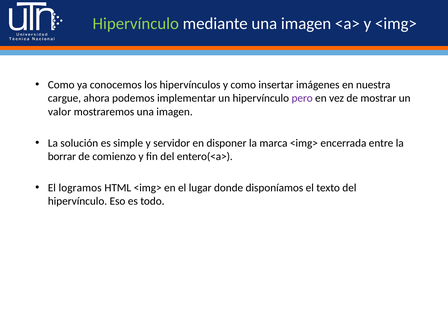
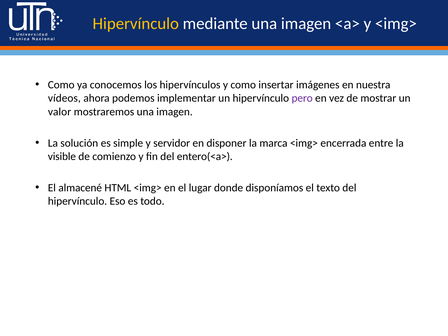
Hipervínculo at (136, 23) colour: light green -> yellow
cargue: cargue -> vídeos
borrar: borrar -> visible
logramos: logramos -> almacené
